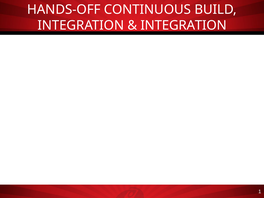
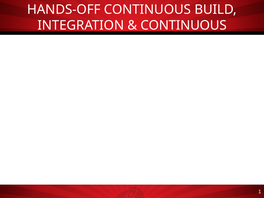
INTEGRATION at (184, 25): INTEGRATION -> CONTINUOUS
